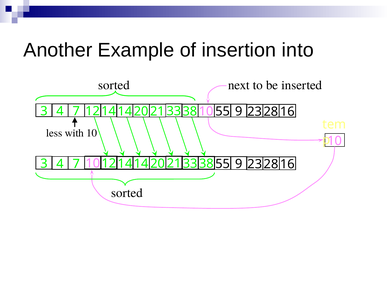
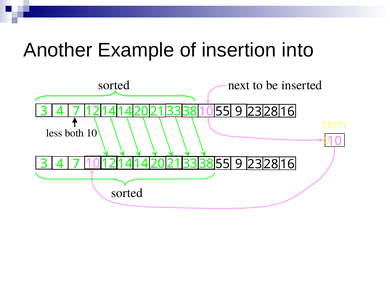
with: with -> both
